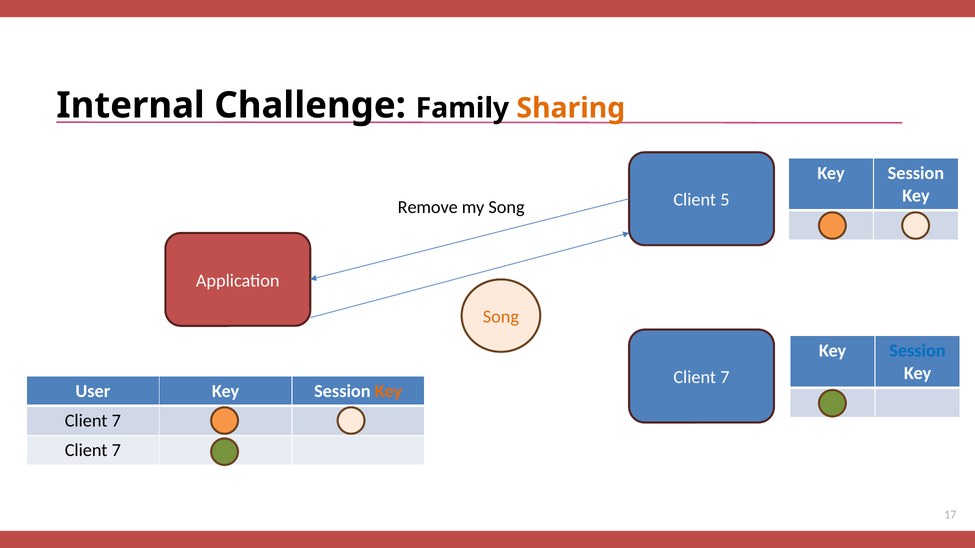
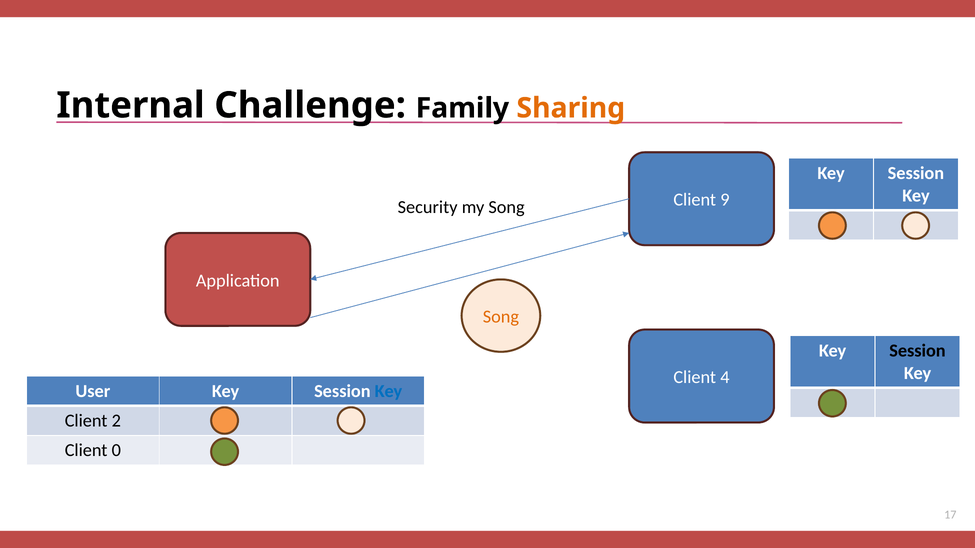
5: 5 -> 9
Remove: Remove -> Security
Session at (917, 351) colour: blue -> black
7 at (725, 378): 7 -> 4
Key at (388, 391) colour: orange -> blue
7 at (116, 421): 7 -> 2
7 at (116, 451): 7 -> 0
